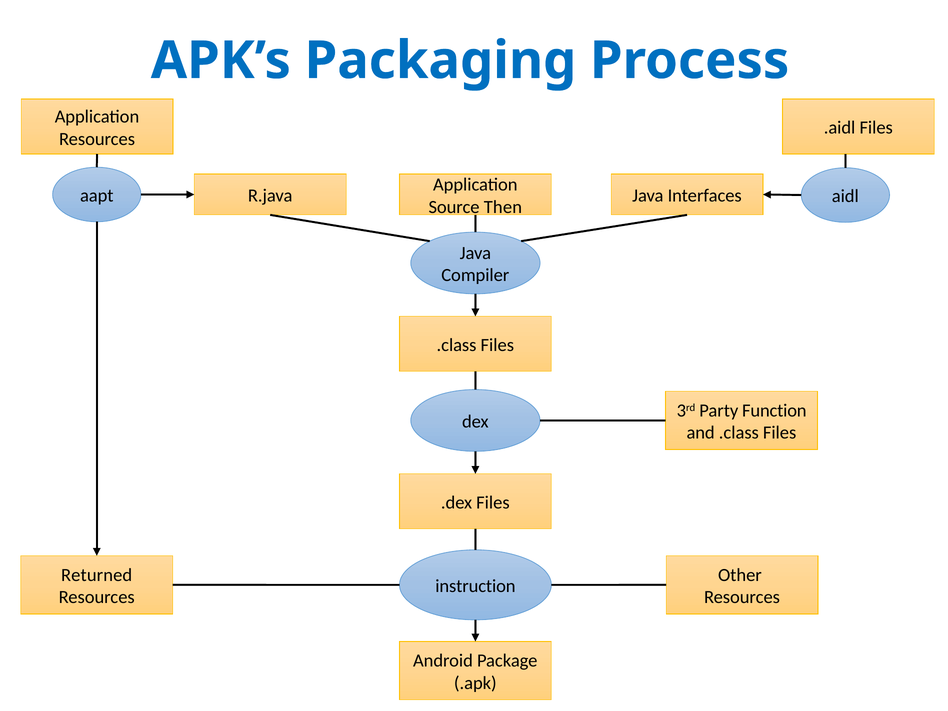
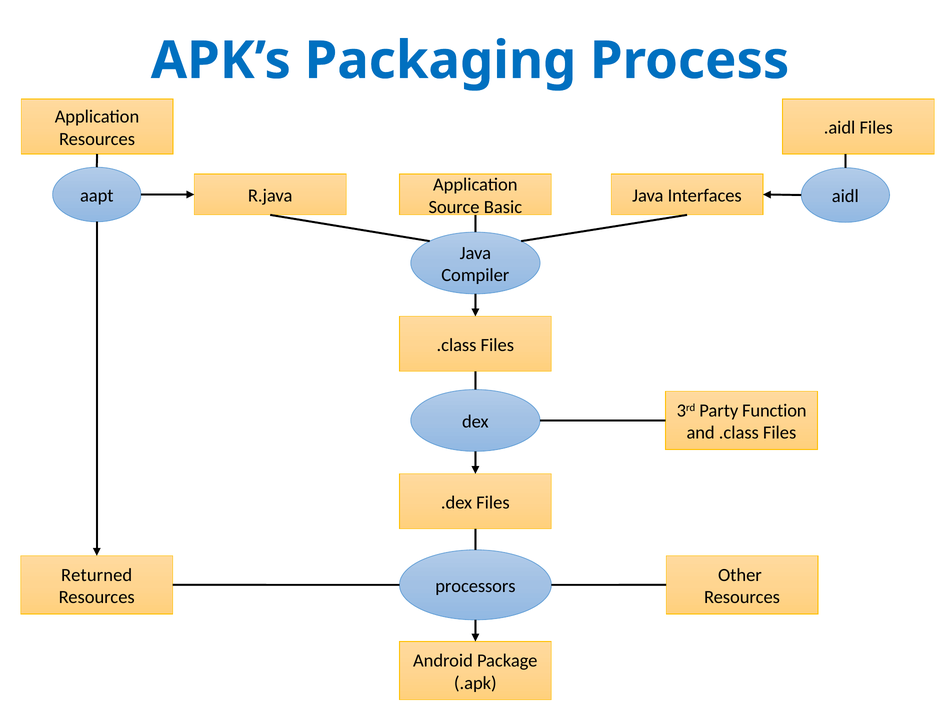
Then: Then -> Basic
instruction: instruction -> processors
